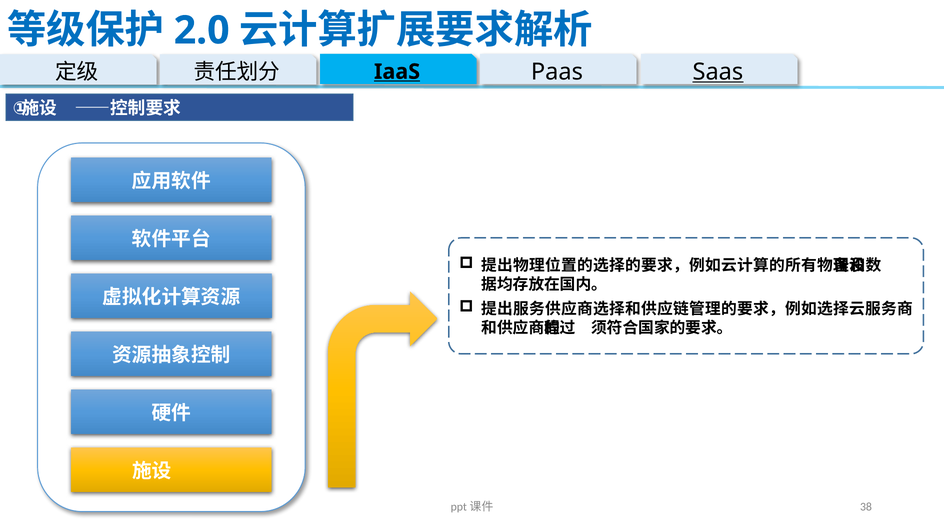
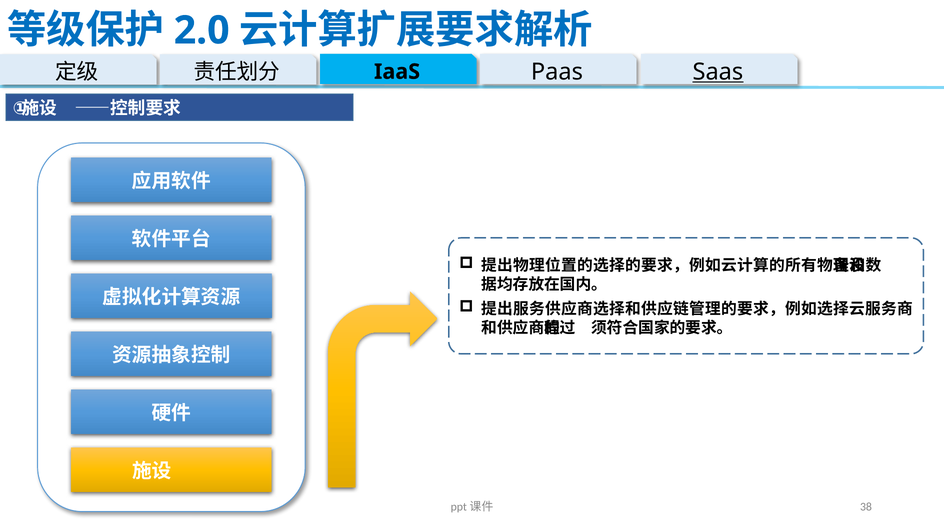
IaaS underline: present -> none
